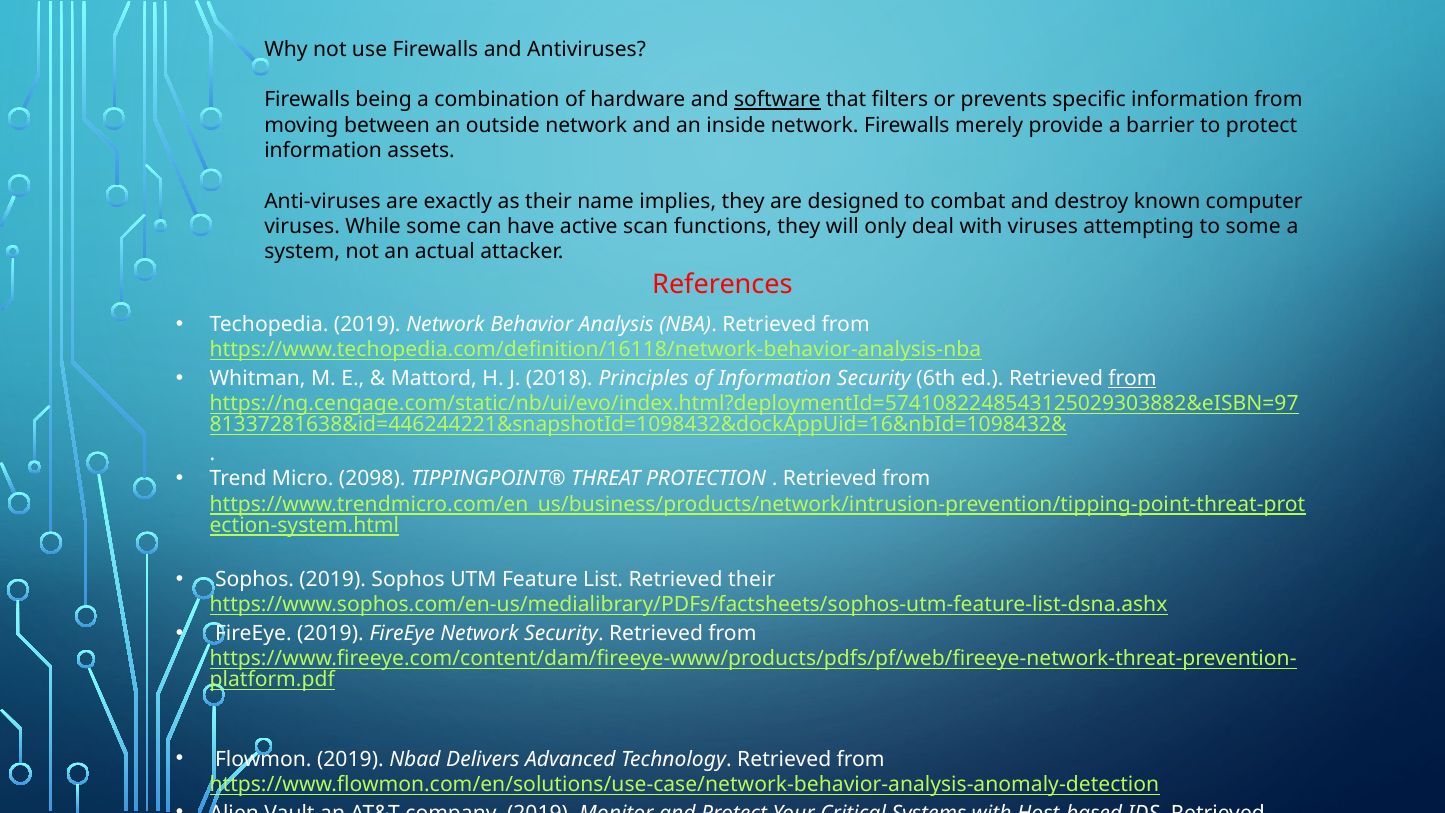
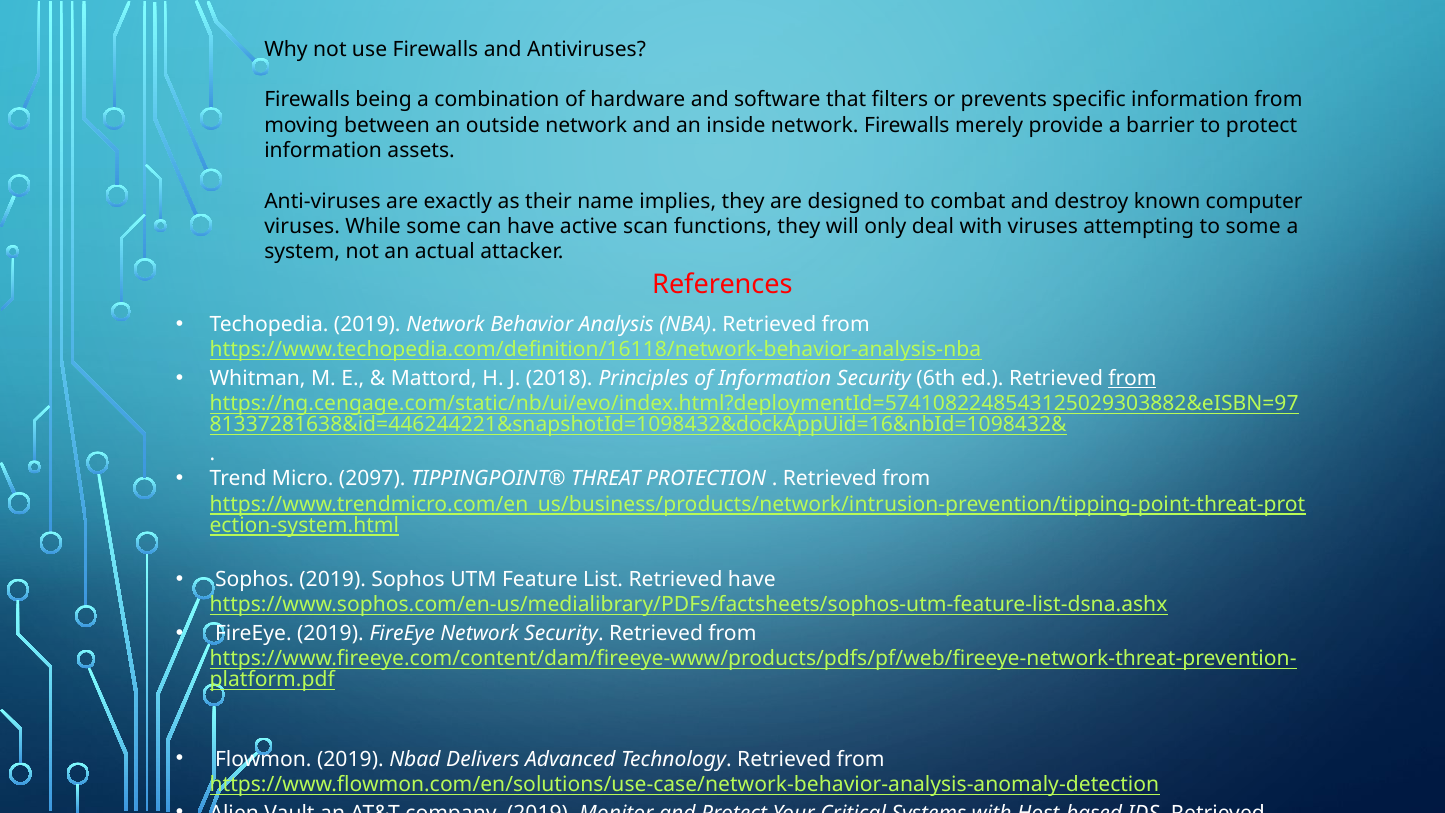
software underline: present -> none
2098: 2098 -> 2097
Retrieved their: their -> have
